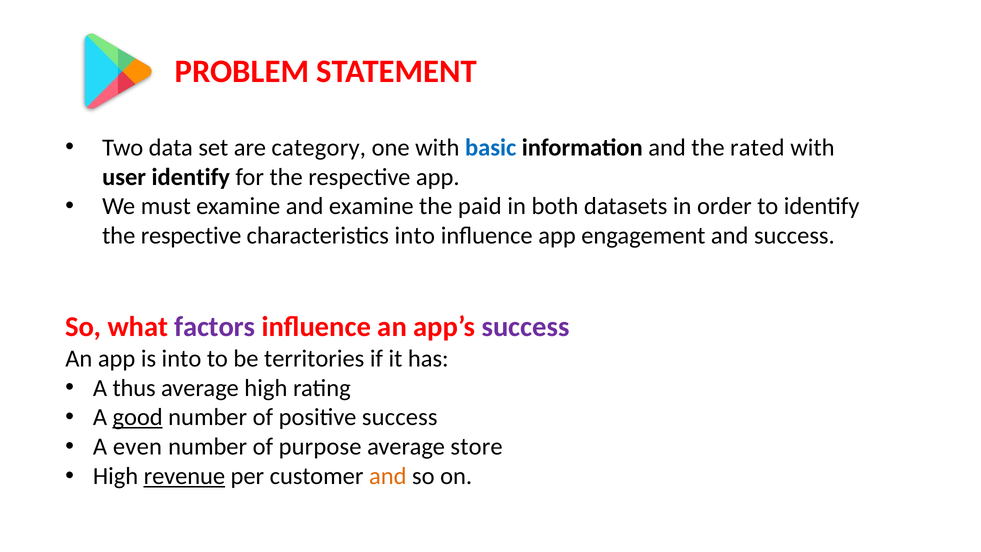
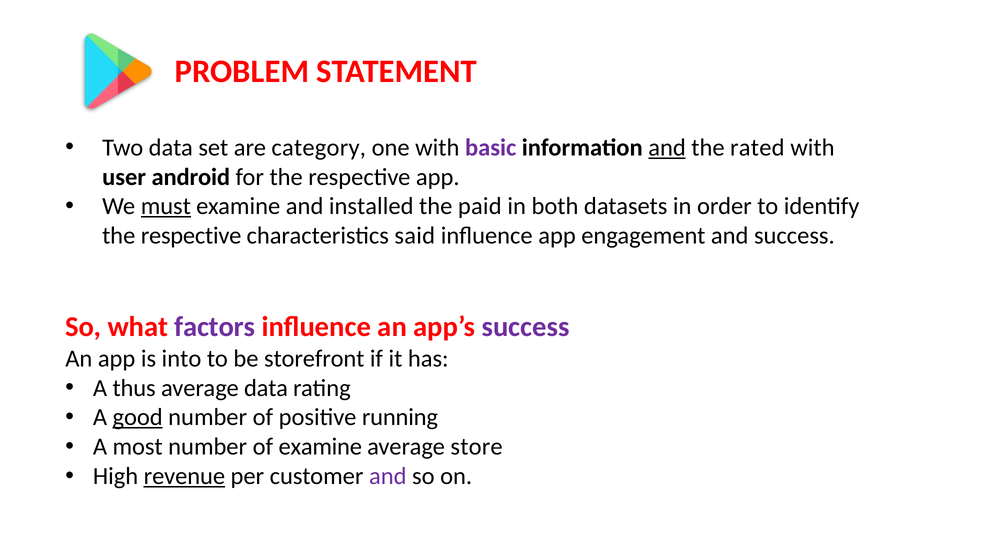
basic colour: blue -> purple
and at (667, 147) underline: none -> present
user identify: identify -> android
must underline: none -> present
and examine: examine -> installed
characteristics into: into -> said
territories: territories -> storefront
average high: high -> data
positive success: success -> running
even: even -> most
of purpose: purpose -> examine
and at (388, 476) colour: orange -> purple
